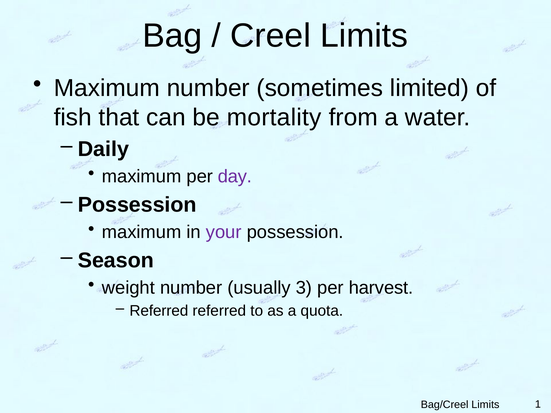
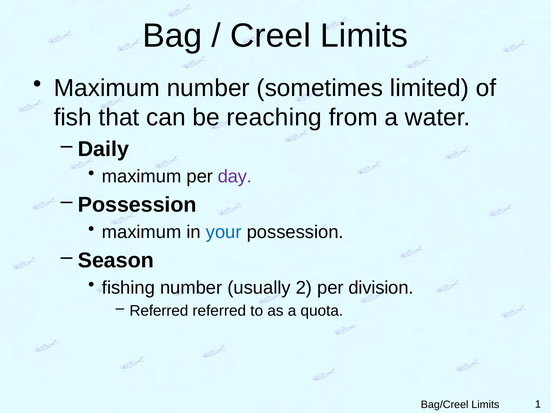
mortality: mortality -> reaching
your colour: purple -> blue
weight: weight -> fishing
3: 3 -> 2
harvest: harvest -> division
